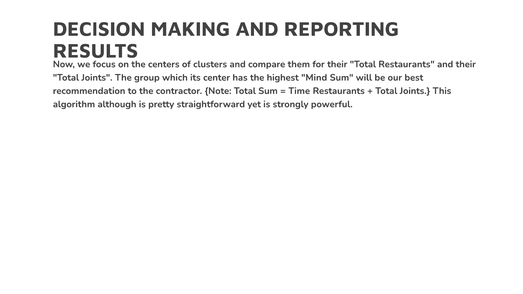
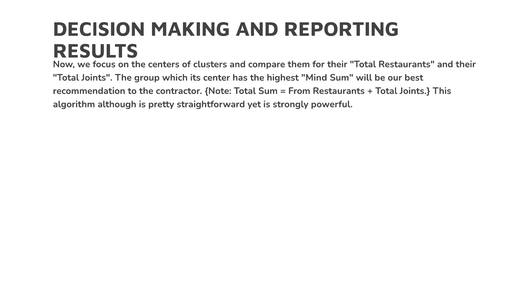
Time: Time -> From
